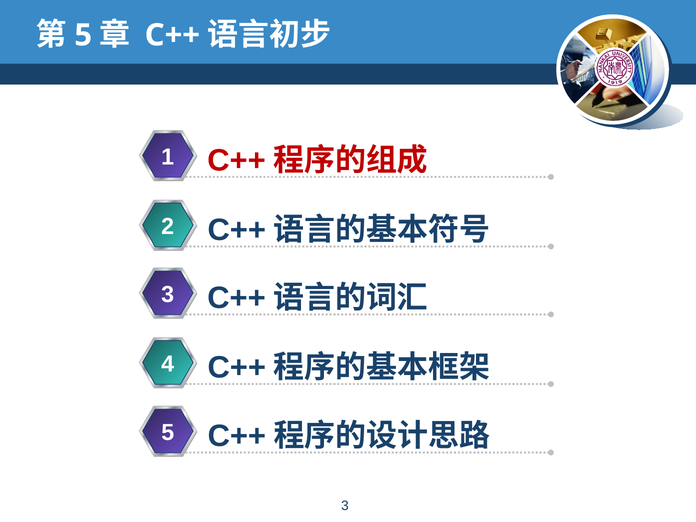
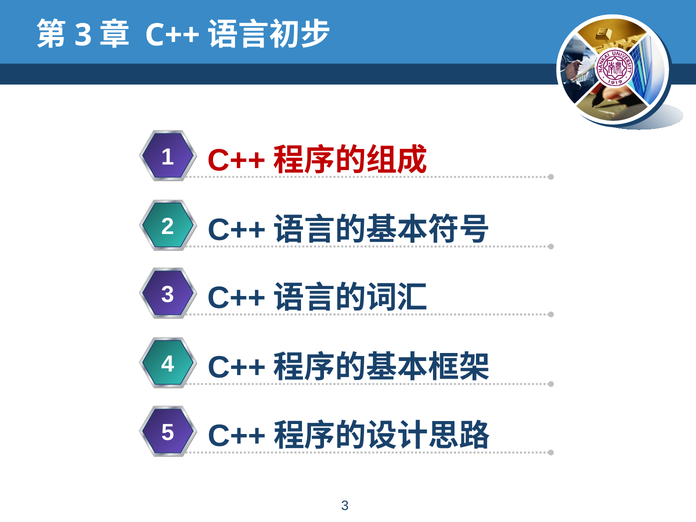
5 at (83, 35): 5 -> 3
